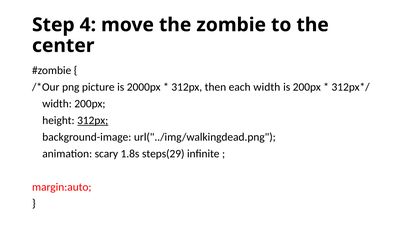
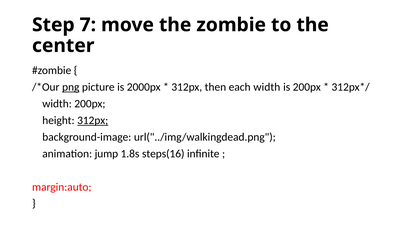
4: 4 -> 7
png underline: none -> present
scary: scary -> jump
steps(29: steps(29 -> steps(16
